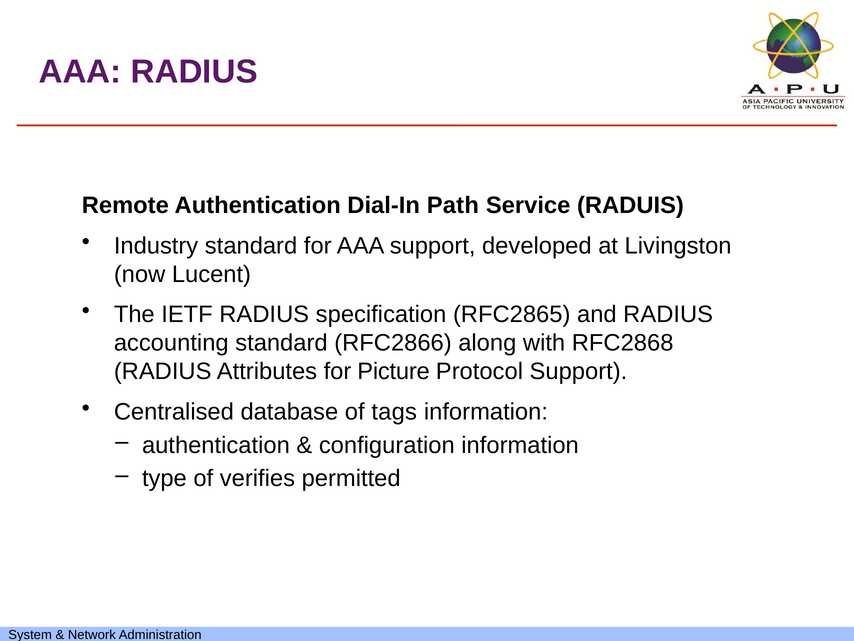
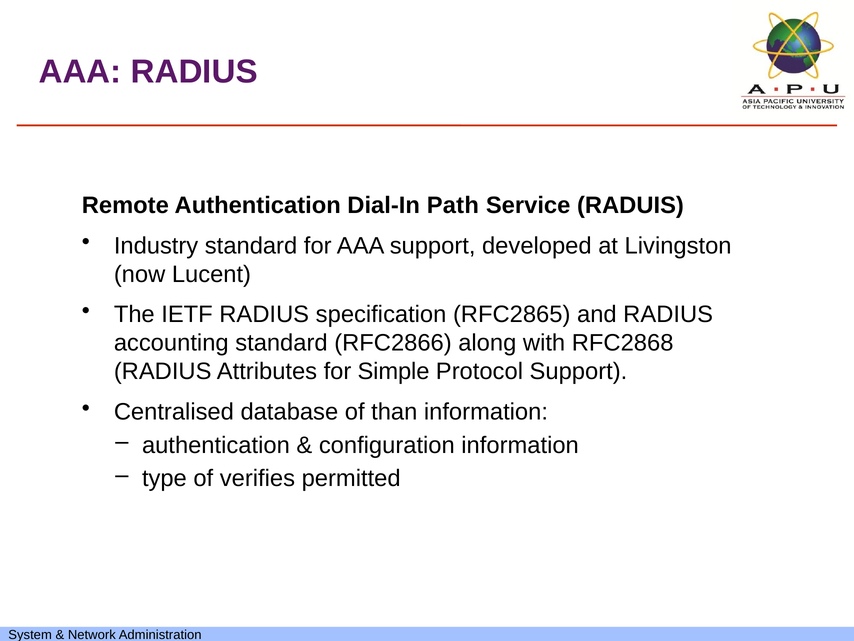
Picture: Picture -> Simple
tags: tags -> than
